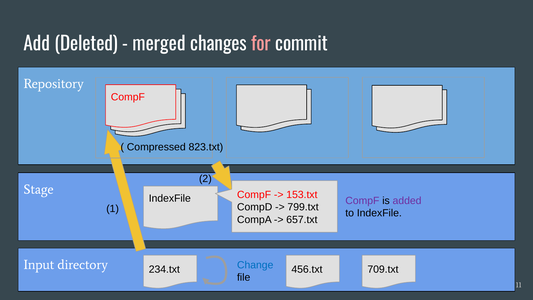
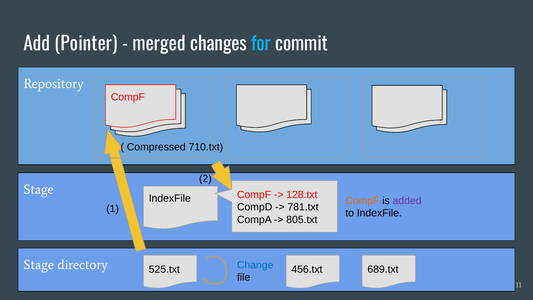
Deleted: Deleted -> Pointer
for colour: pink -> light blue
823.txt: 823.txt -> 710.txt
153.txt: 153.txt -> 128.txt
CompF at (362, 201) colour: purple -> orange
799.txt: 799.txt -> 781.txt
657.txt: 657.txt -> 805.txt
Input at (39, 265): Input -> Stage
234.txt: 234.txt -> 525.txt
709.txt: 709.txt -> 689.txt
